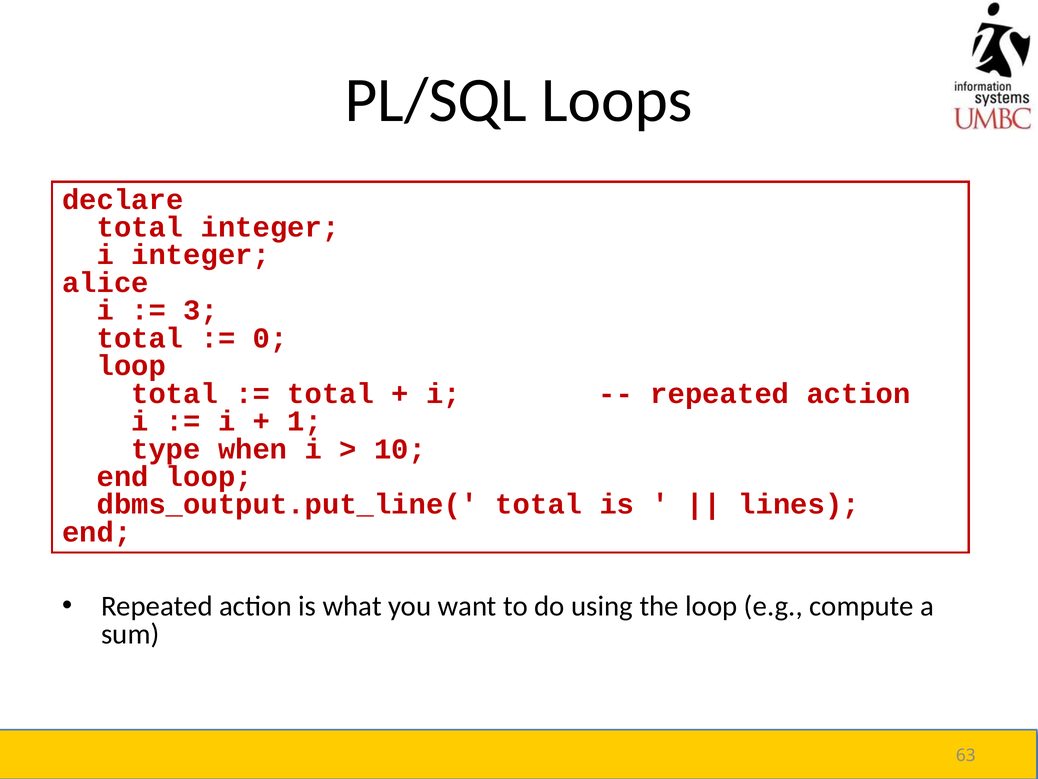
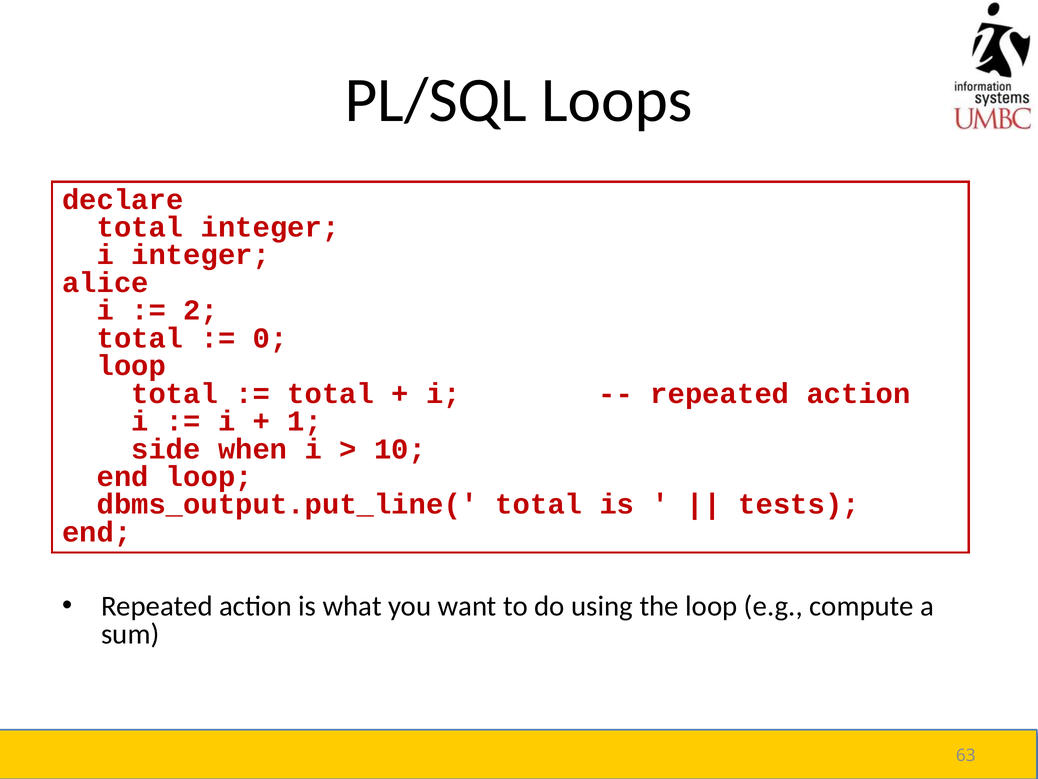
3: 3 -> 2
type: type -> side
lines: lines -> tests
